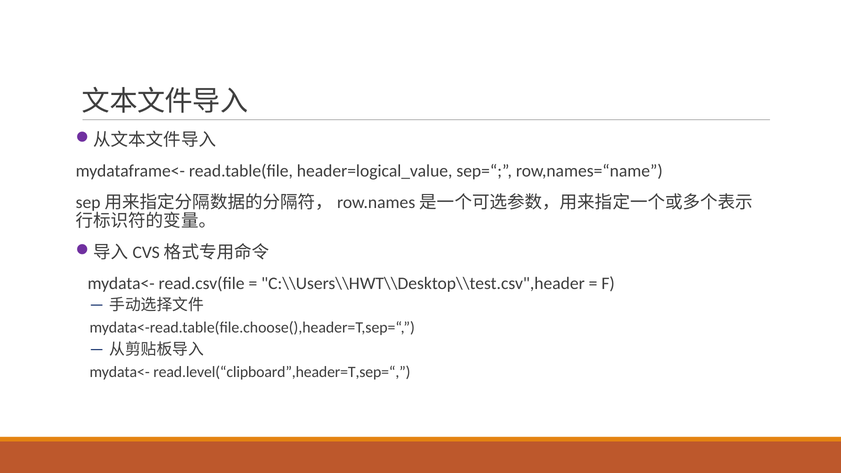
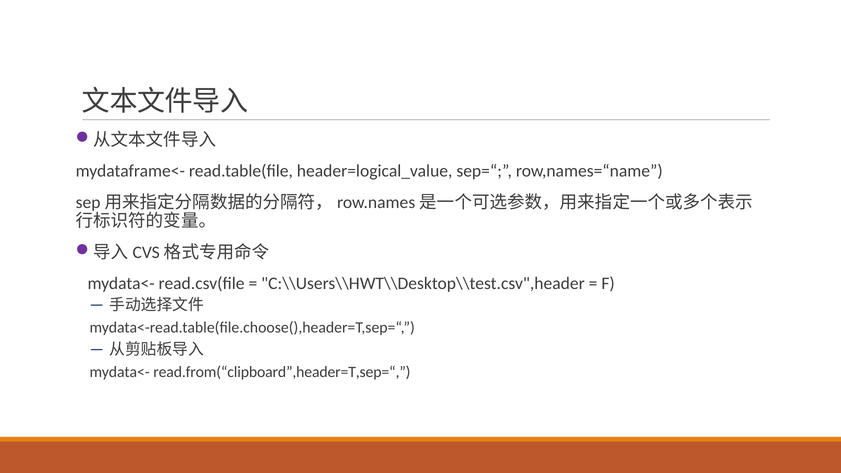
read.level(“clipboard”,header=T,sep=“: read.level(“clipboard”,header=T,sep=“ -> read.from(“clipboard”,header=T,sep=“
